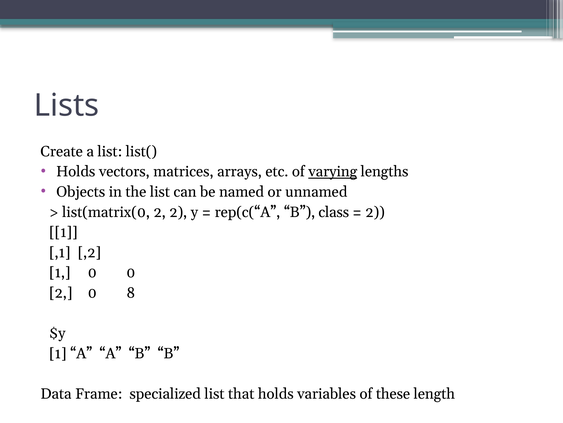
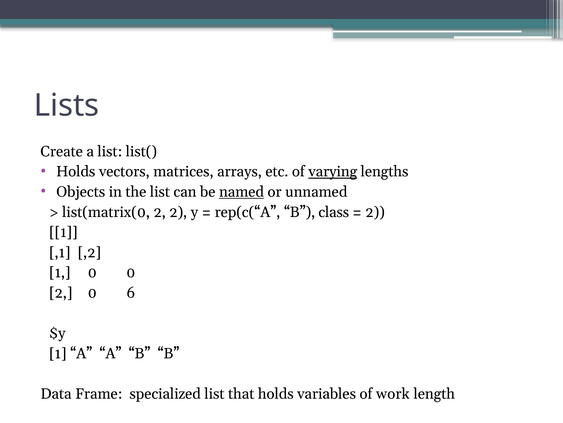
named underline: none -> present
8: 8 -> 6
these: these -> work
